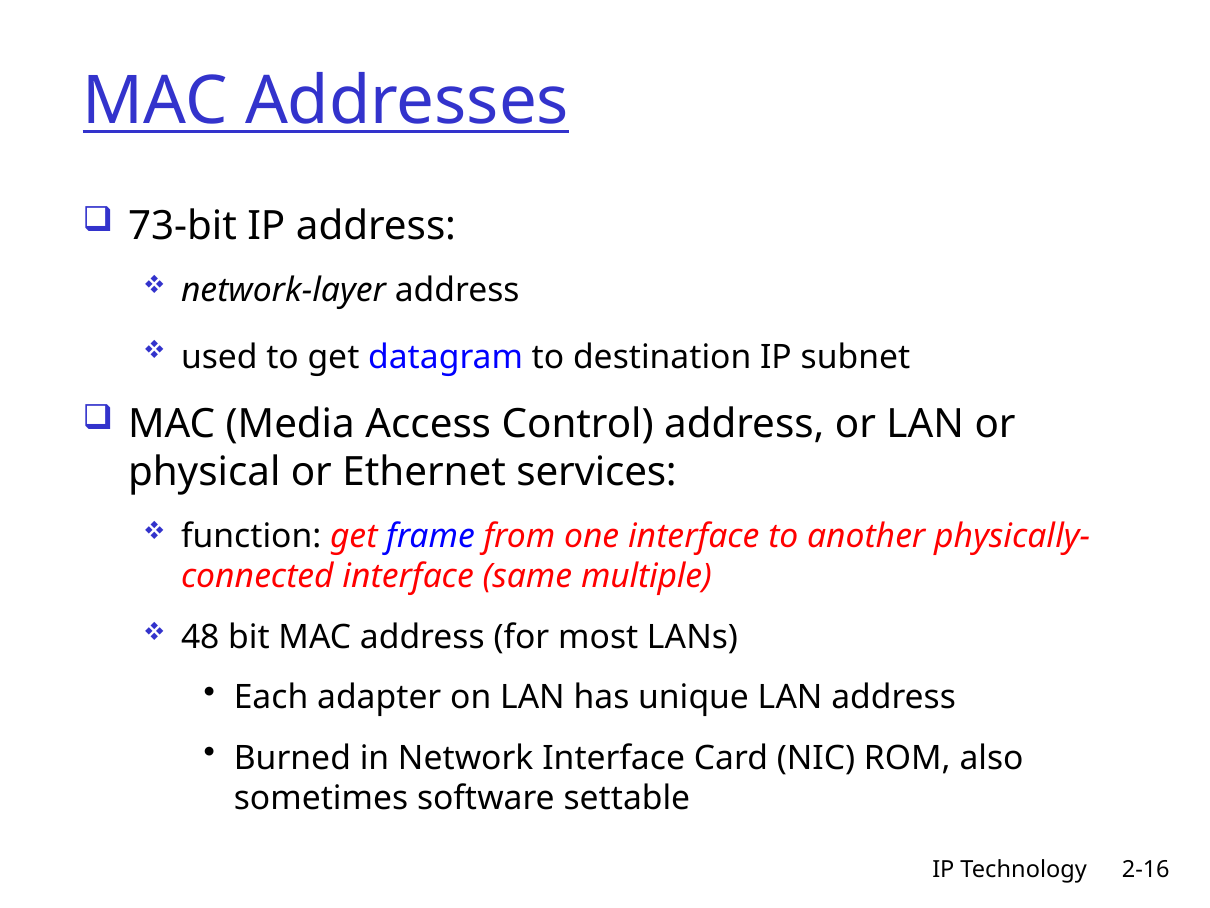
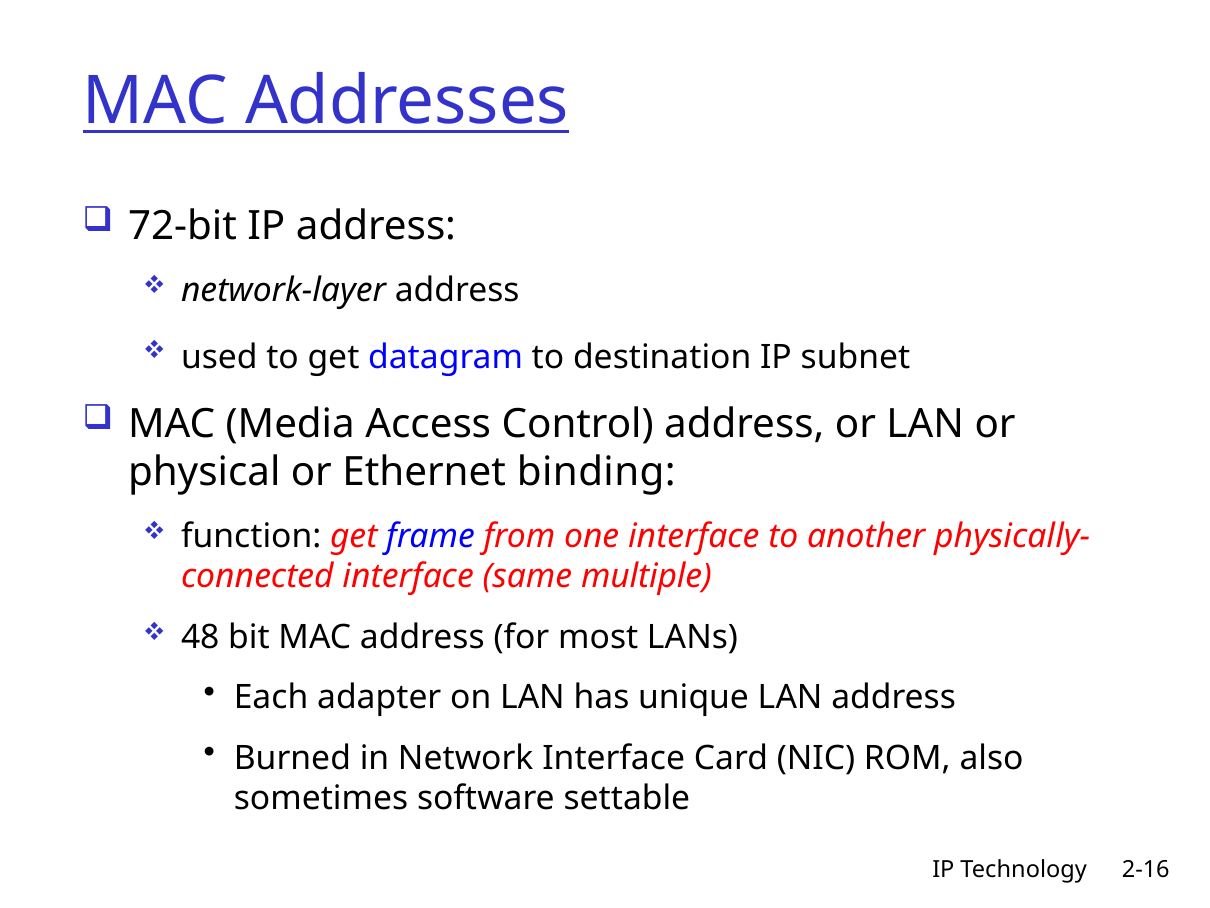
73-bit: 73-bit -> 72-bit
services: services -> binding
